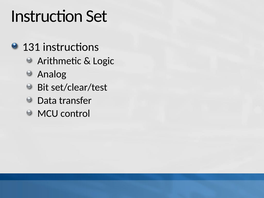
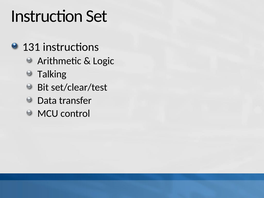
Analog: Analog -> Talking
